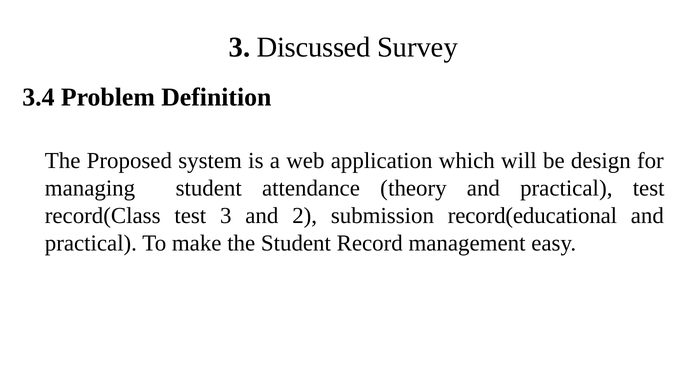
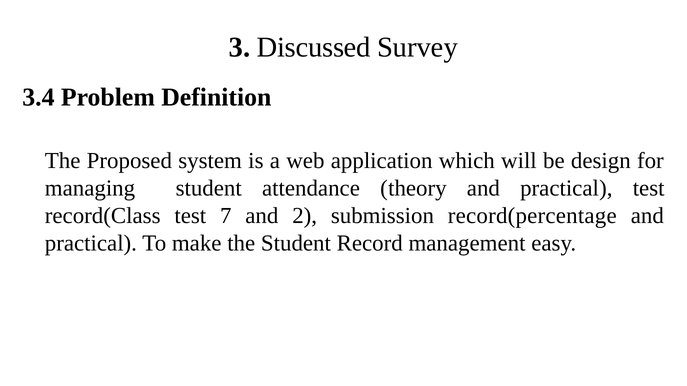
test 3: 3 -> 7
record(educational: record(educational -> record(percentage
